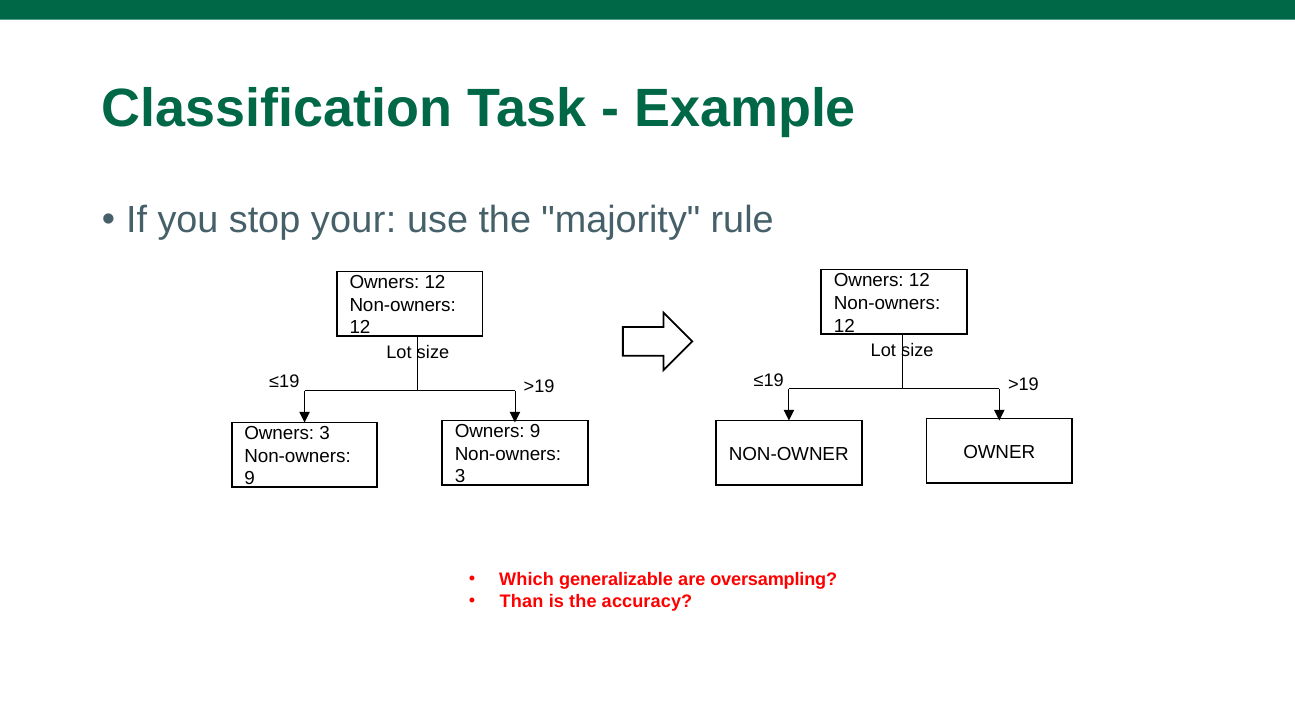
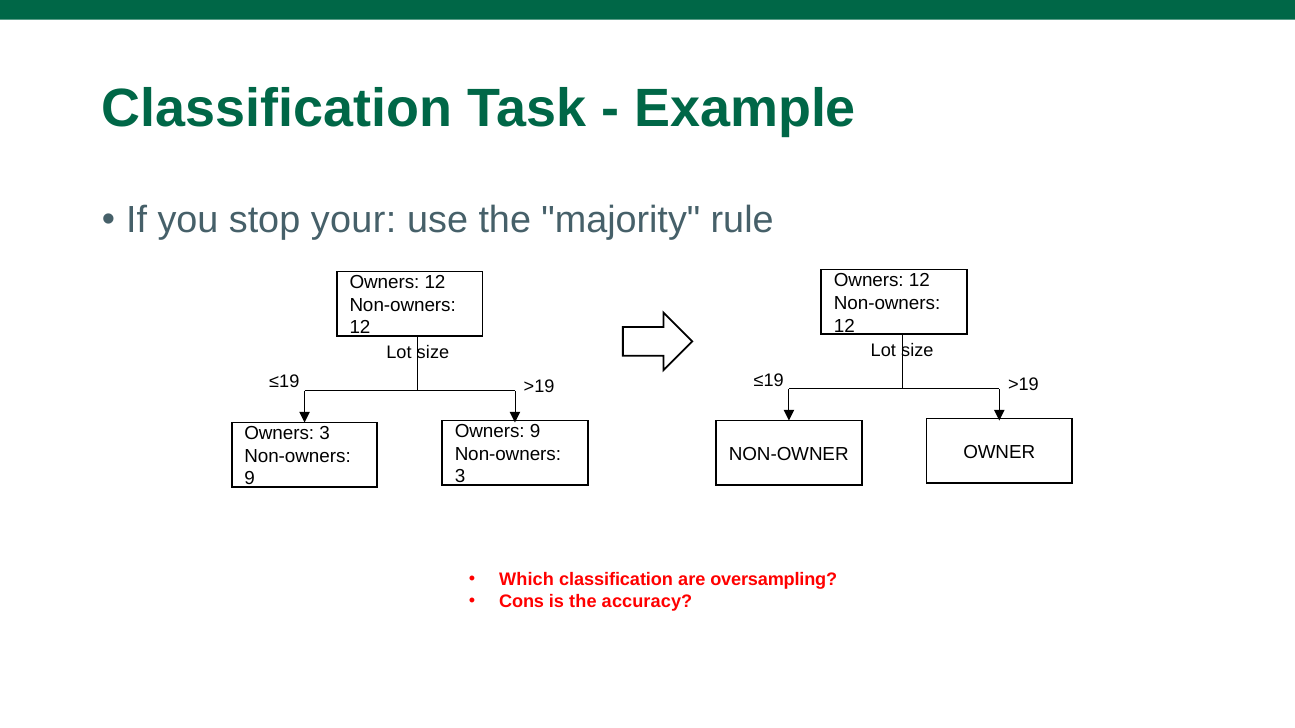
Which generalizable: generalizable -> classification
Than: Than -> Cons
